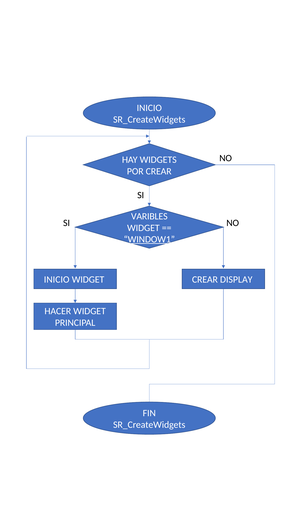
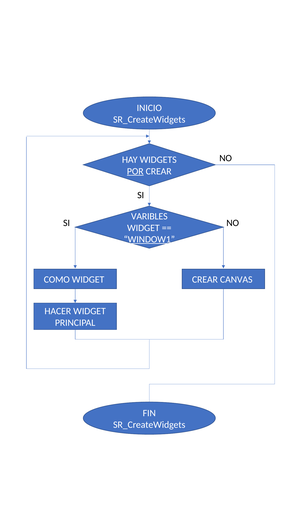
POR underline: none -> present
INICIO at (57, 280): INICIO -> COMO
DISPLAY: DISPLAY -> CANVAS
